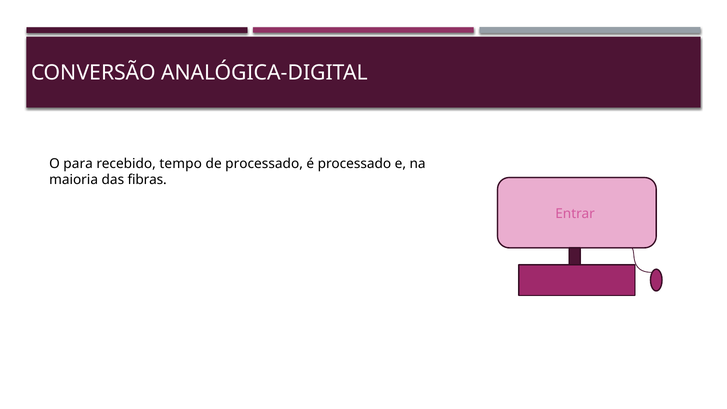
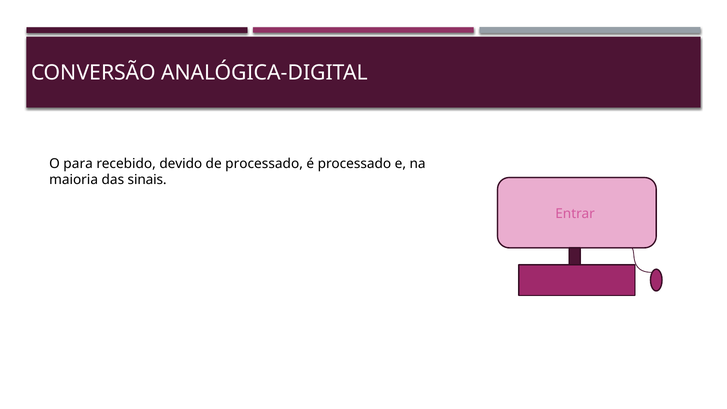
tempo: tempo -> devido
fibras: fibras -> sinais
